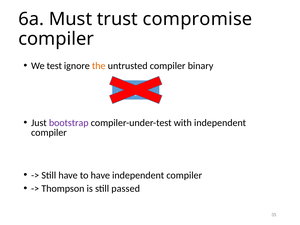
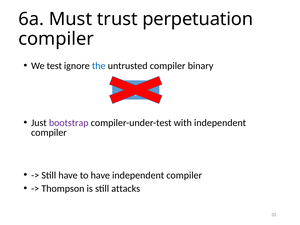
compromise: compromise -> perpetuation
the colour: orange -> blue
passed: passed -> attacks
